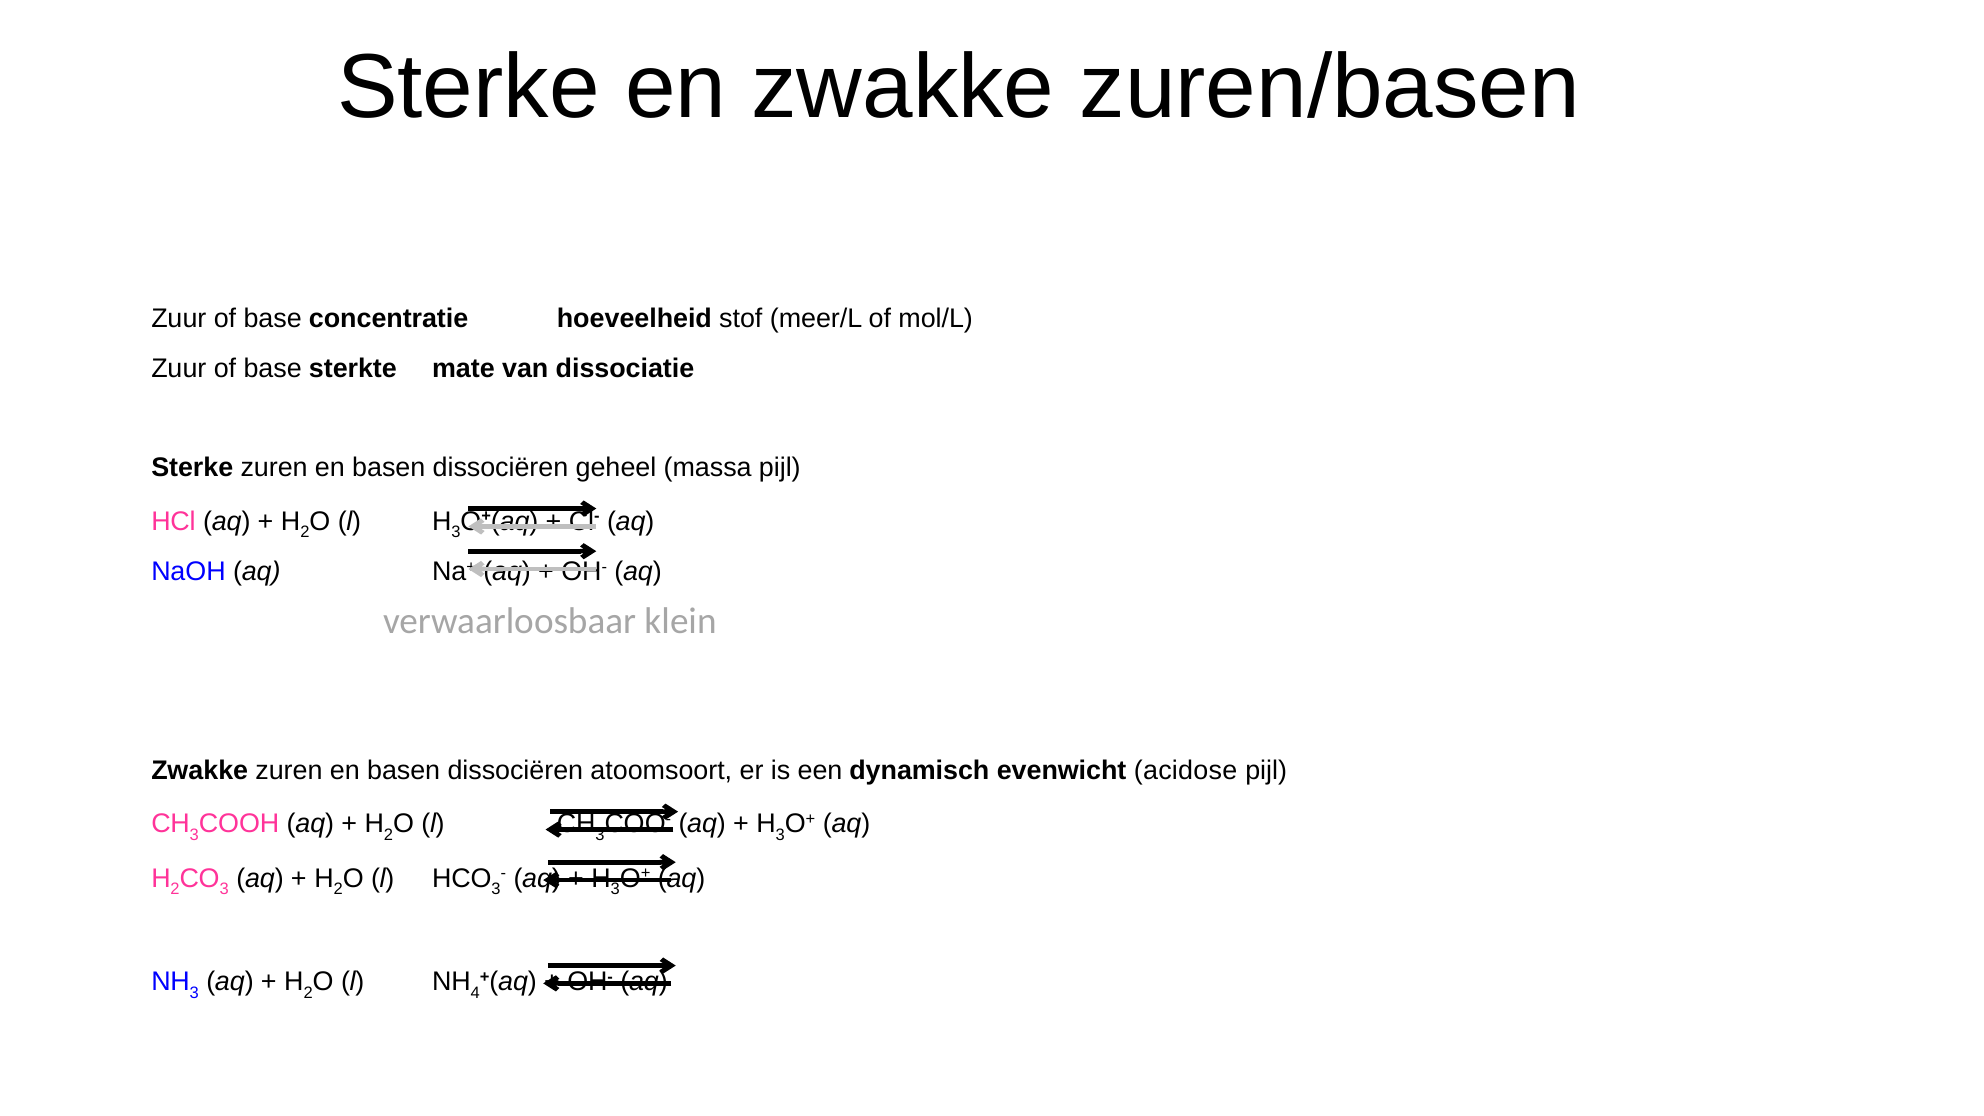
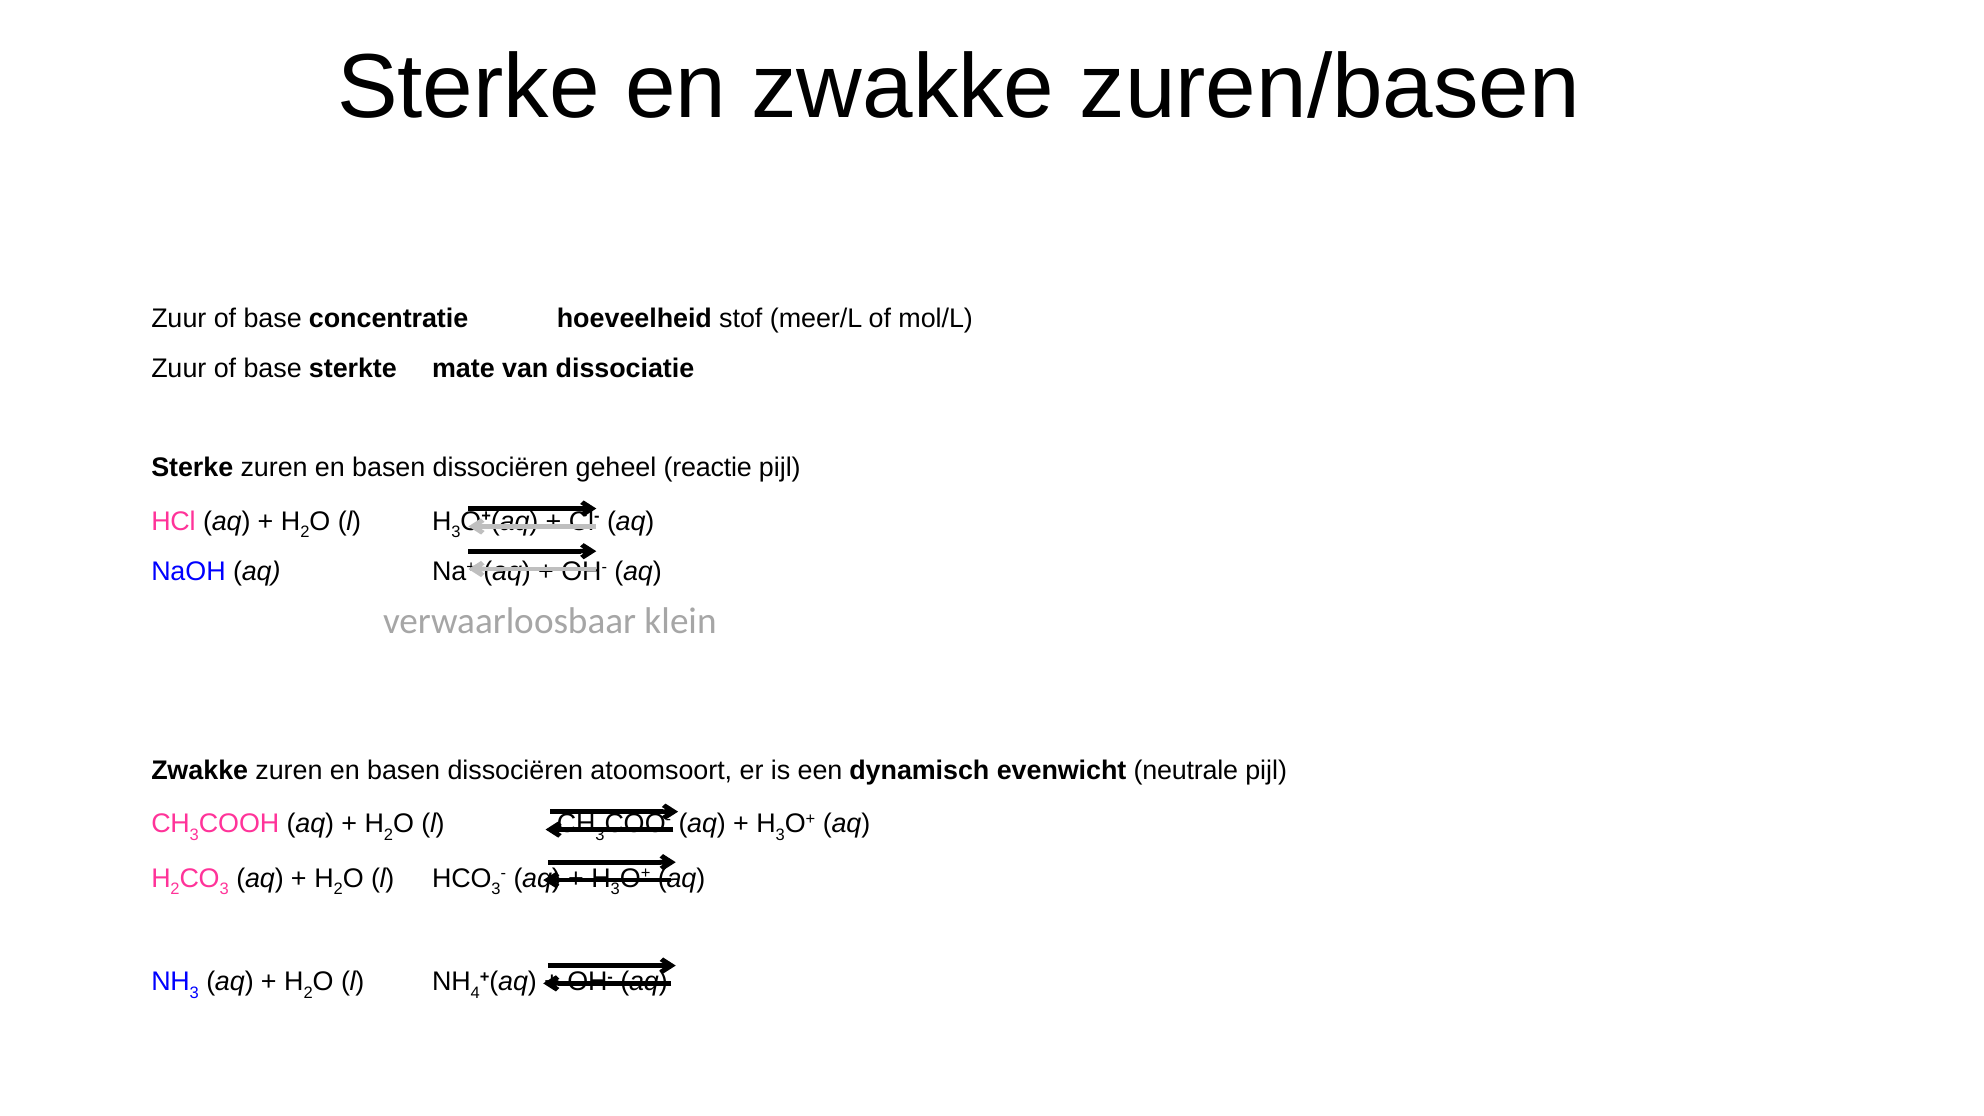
massa: massa -> reactie
acidose: acidose -> neutrale
